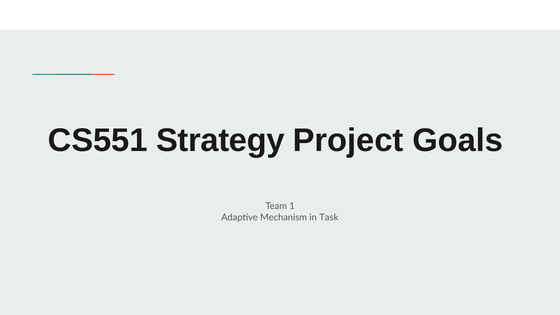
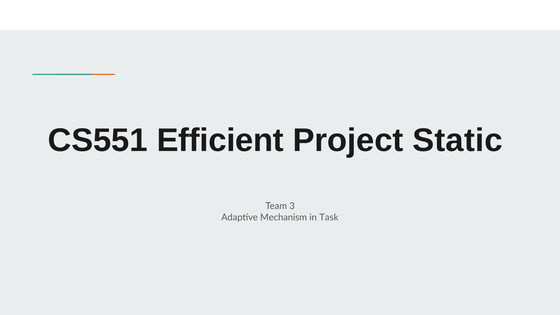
Strategy: Strategy -> Efficient
Goals: Goals -> Static
1: 1 -> 3
